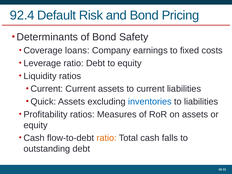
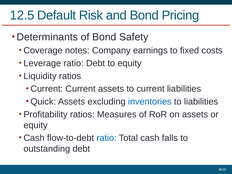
92.4: 92.4 -> 12.5
loans: loans -> notes
ratio at (107, 138) colour: orange -> blue
